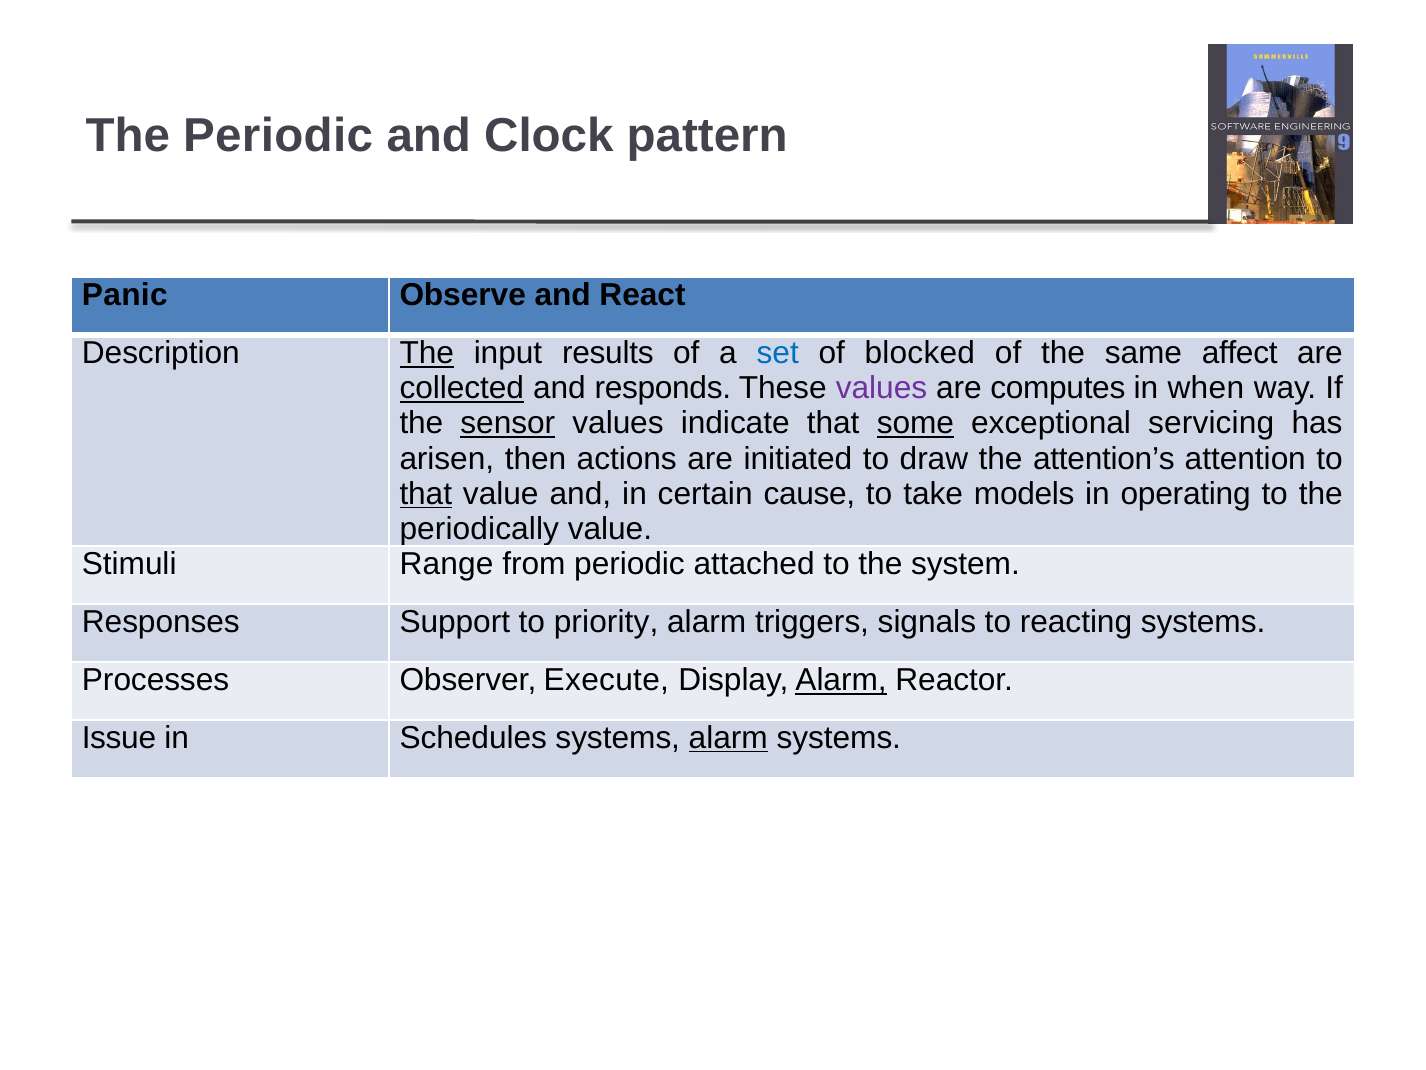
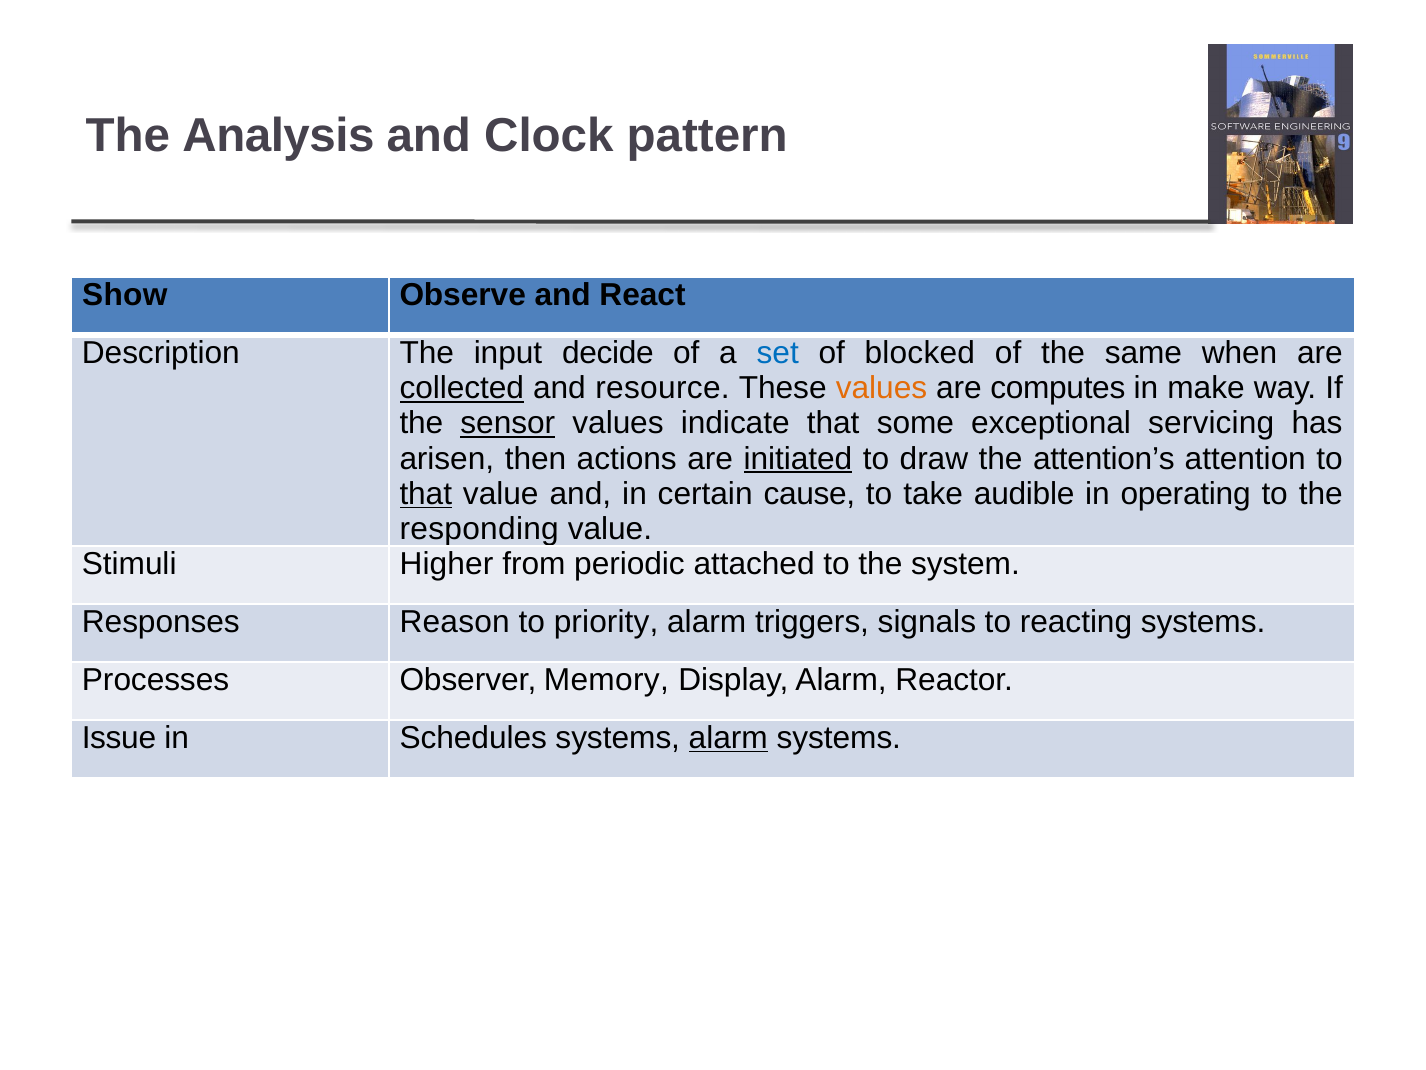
The Periodic: Periodic -> Analysis
Panic: Panic -> Show
The at (427, 353) underline: present -> none
results: results -> decide
affect: affect -> when
responds: responds -> resource
values at (881, 388) colour: purple -> orange
when: when -> make
some underline: present -> none
initiated underline: none -> present
models: models -> audible
periodically: periodically -> responding
Range: Range -> Higher
Support: Support -> Reason
Execute: Execute -> Memory
Alarm at (841, 680) underline: present -> none
